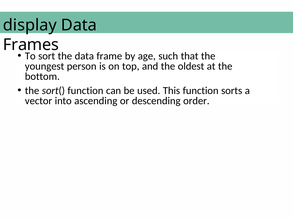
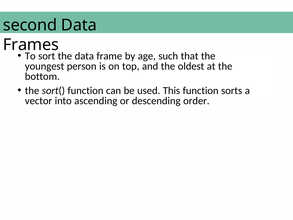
display: display -> second
